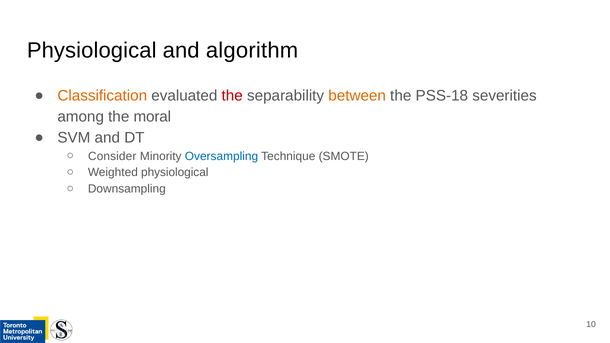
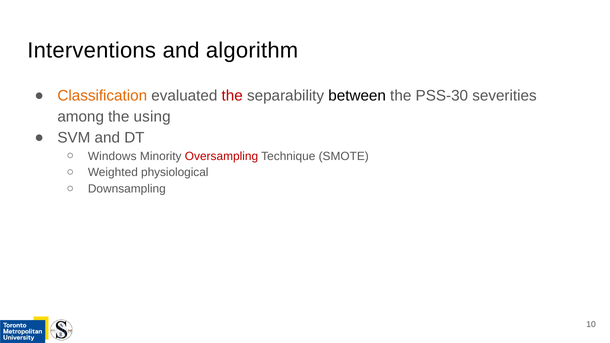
Physiological at (92, 51): Physiological -> Interventions
between colour: orange -> black
PSS-18: PSS-18 -> PSS-30
moral: moral -> using
Consider: Consider -> Windows
Oversampling colour: blue -> red
